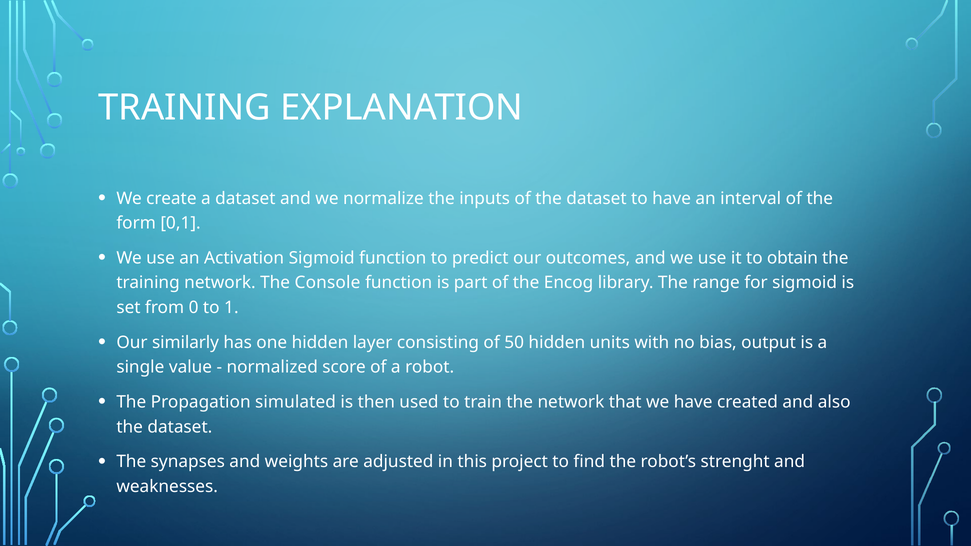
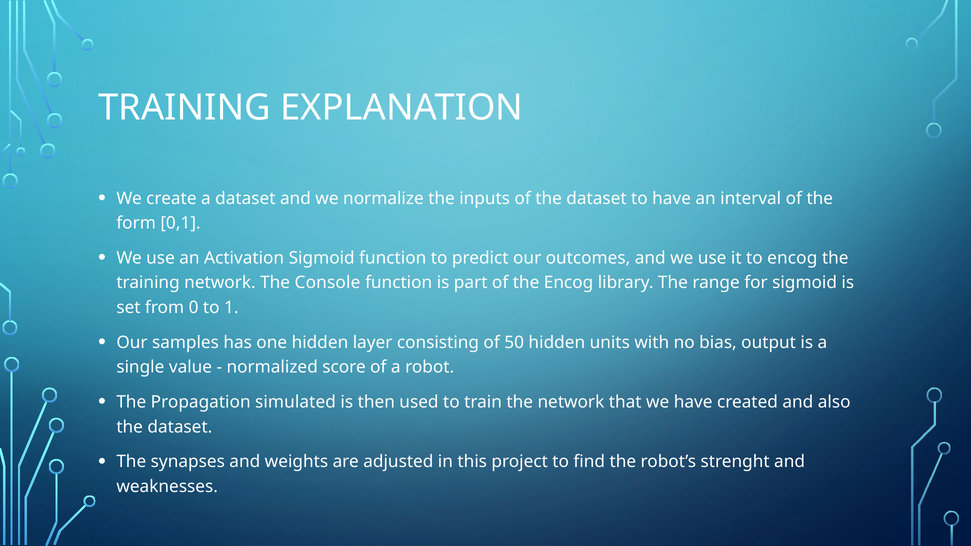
to obtain: obtain -> encog
similarly: similarly -> samples
